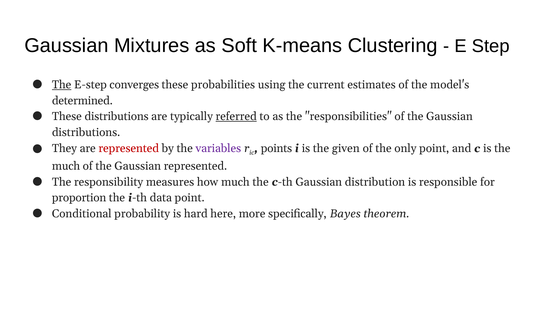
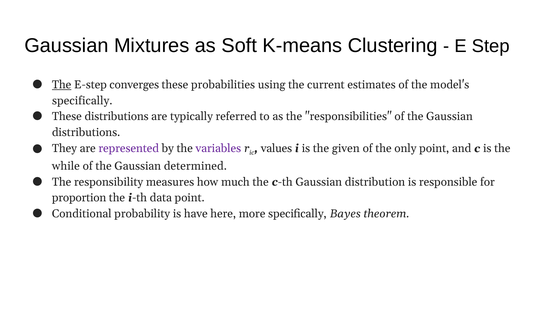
determined at (82, 101): determined -> specifically
referred underline: present -> none
represented at (129, 149) colour: red -> purple
points: points -> values
much at (66, 166): much -> while
Gaussian represented: represented -> determined
hard: hard -> have
